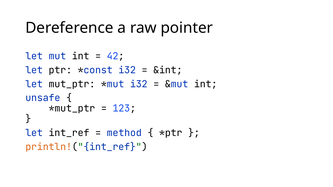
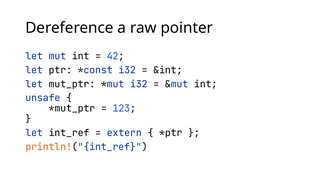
method: method -> extern
